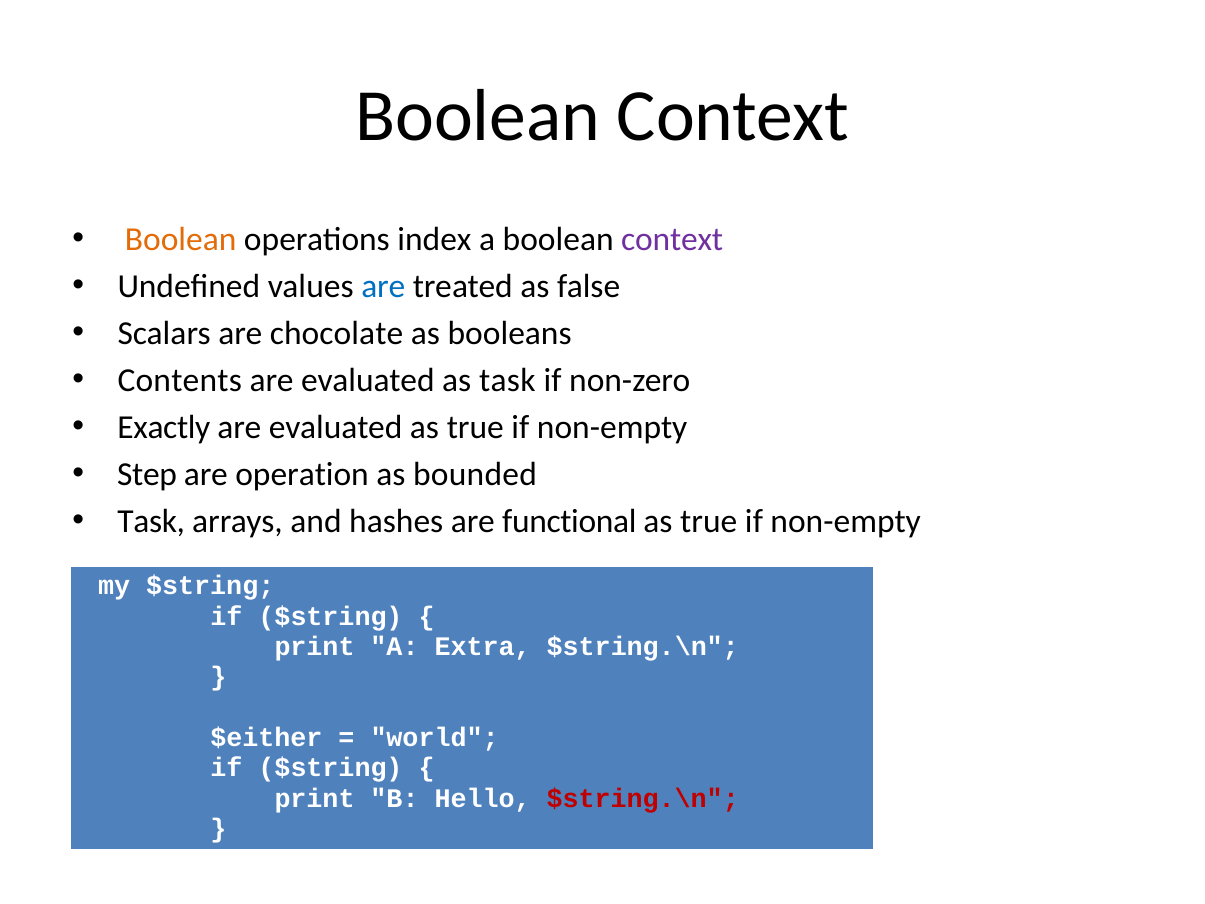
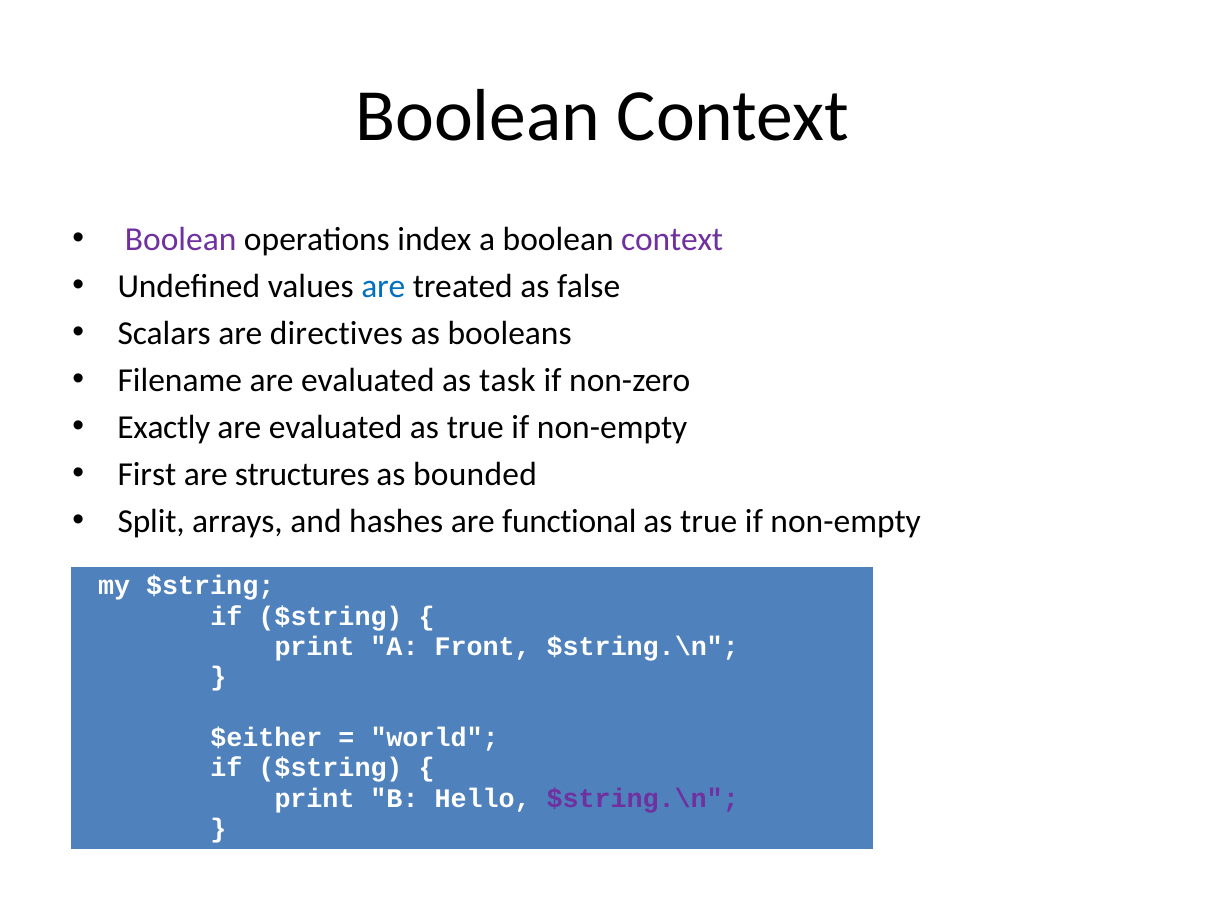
Boolean at (181, 239) colour: orange -> purple
chocolate: chocolate -> directives
Contents: Contents -> Filename
Step: Step -> First
operation: operation -> structures
Task at (151, 521): Task -> Split
Extra: Extra -> Front
$string.\n at (643, 798) colour: red -> purple
